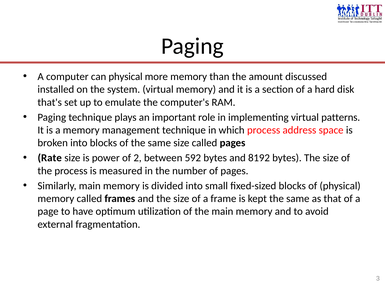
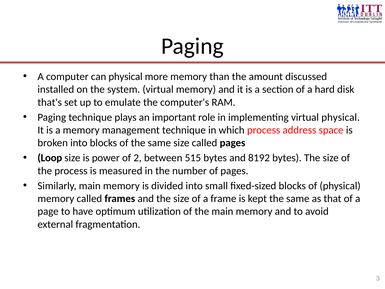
virtual patterns: patterns -> physical
Rate: Rate -> Loop
592: 592 -> 515
